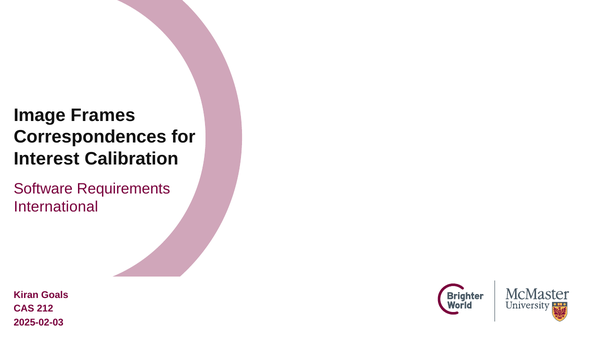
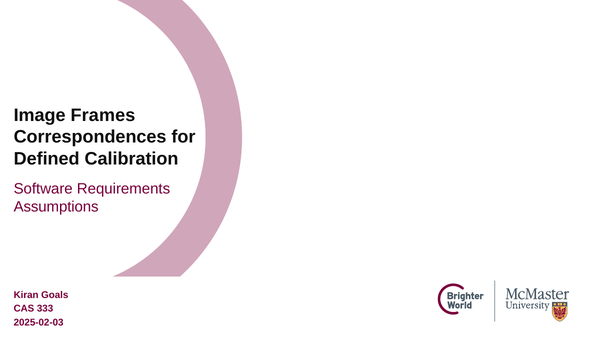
Interest: Interest -> Defined
International: International -> Assumptions
212: 212 -> 333
